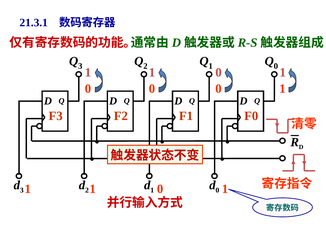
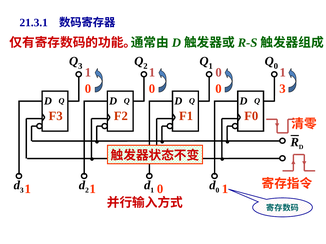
1 at (282, 89): 1 -> 3
